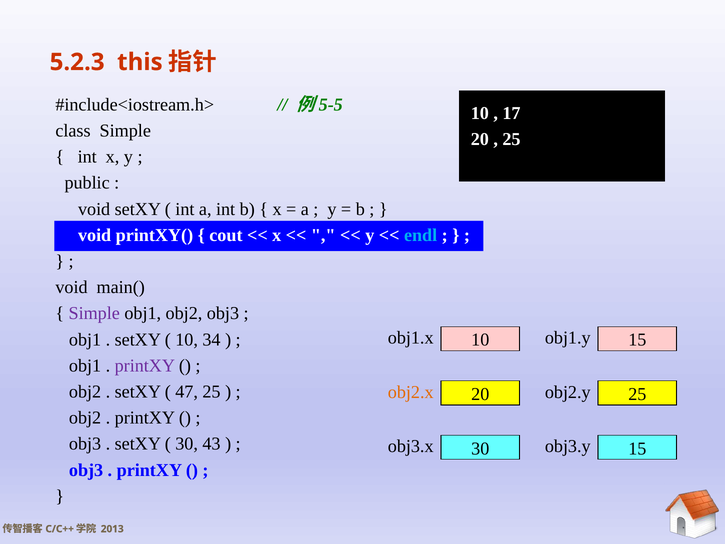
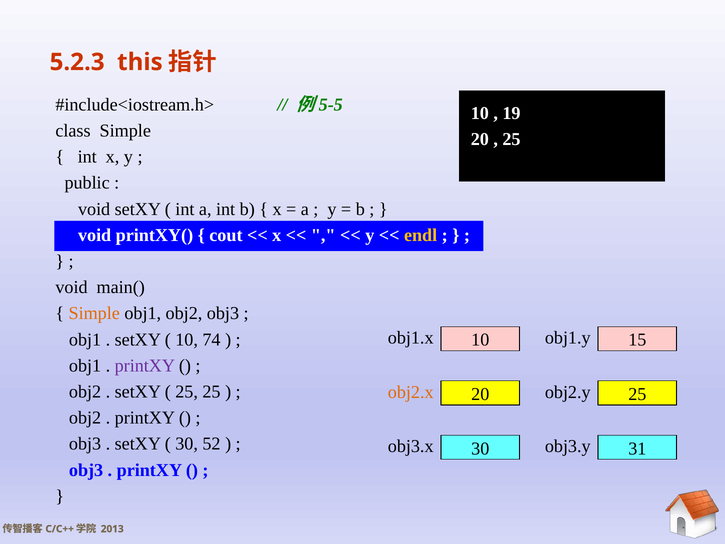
17: 17 -> 19
endl colour: light blue -> yellow
Simple at (94, 313) colour: purple -> orange
34: 34 -> 74
47 at (187, 392): 47 -> 25
43: 43 -> 52
30 15: 15 -> 31
